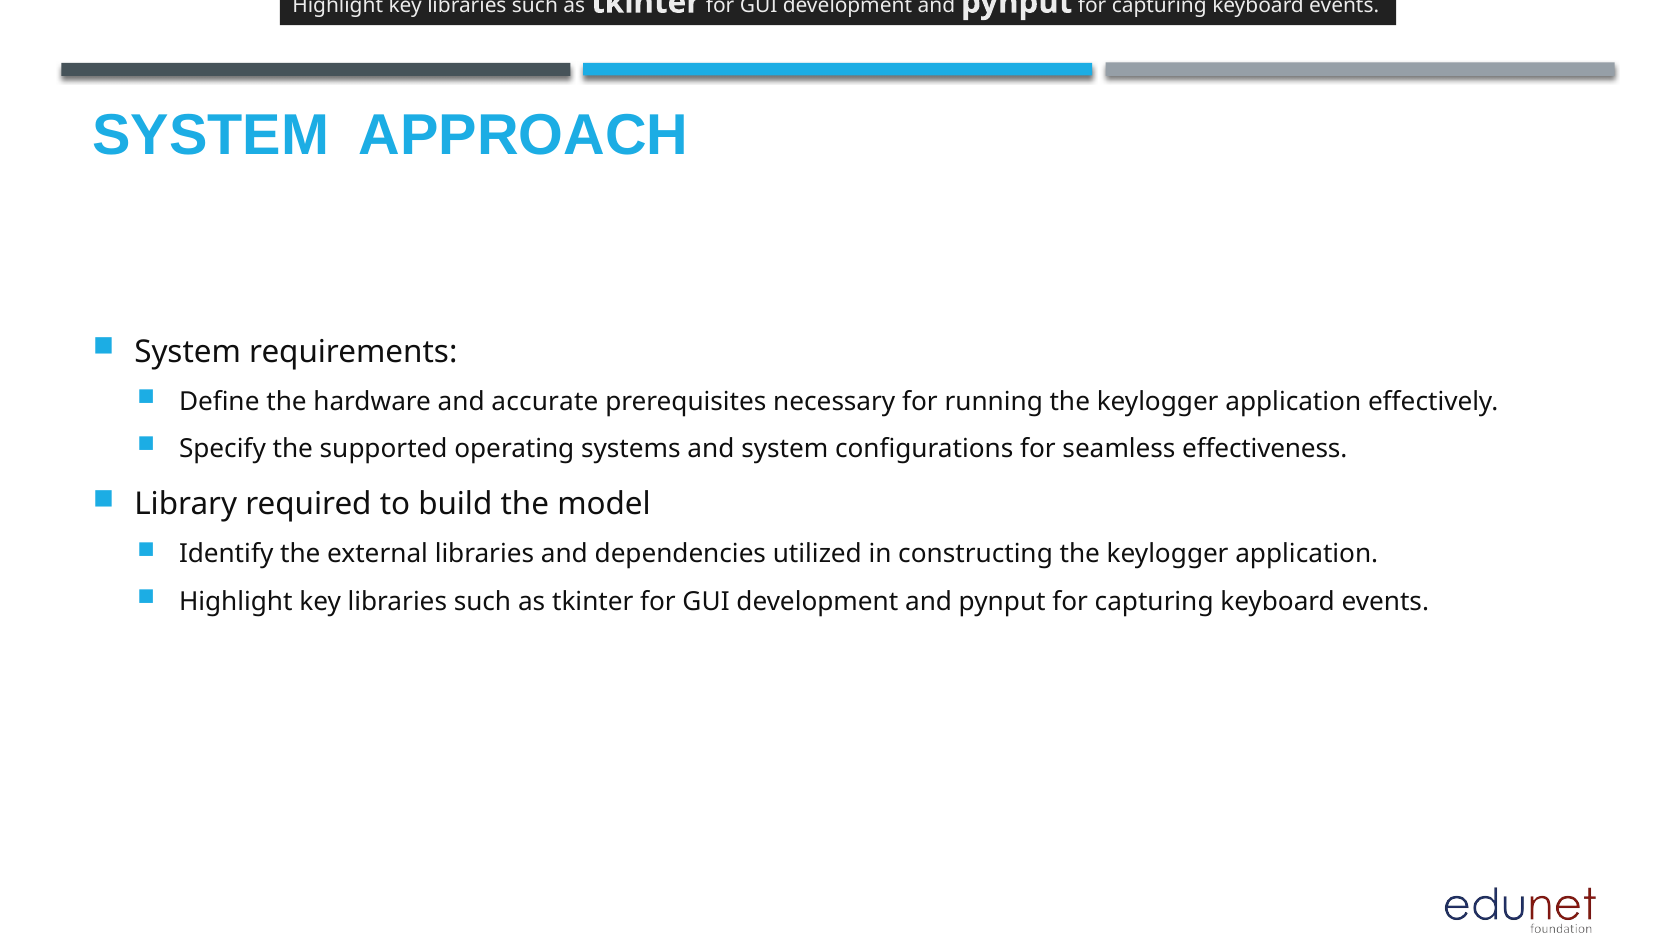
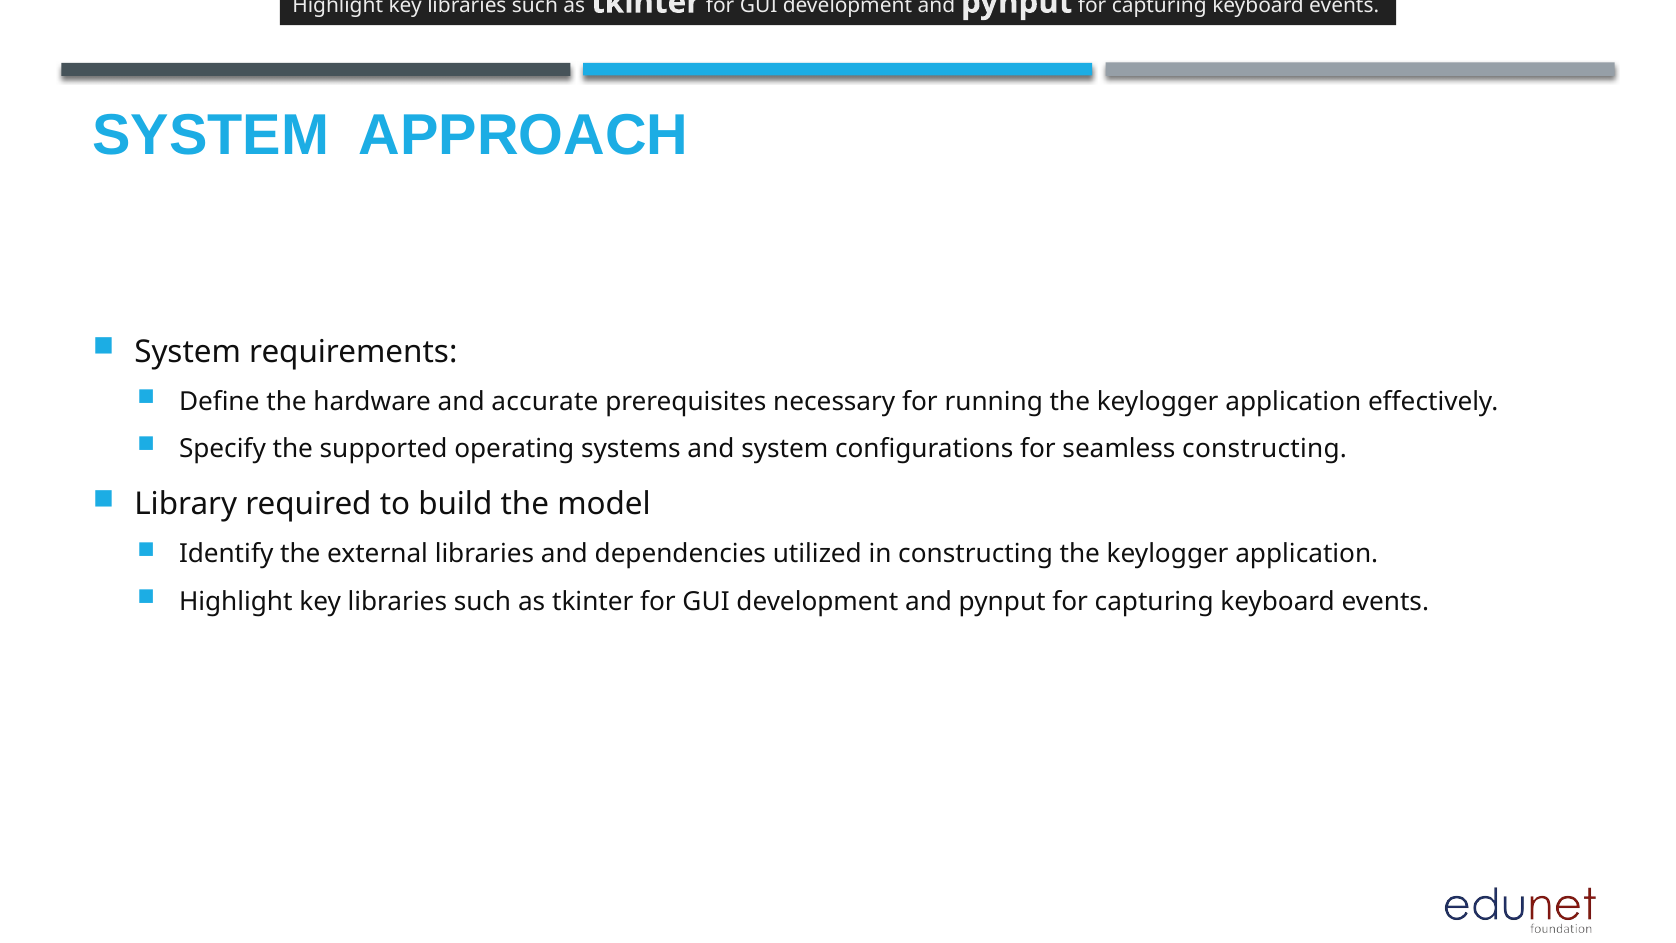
seamless effectiveness: effectiveness -> constructing
